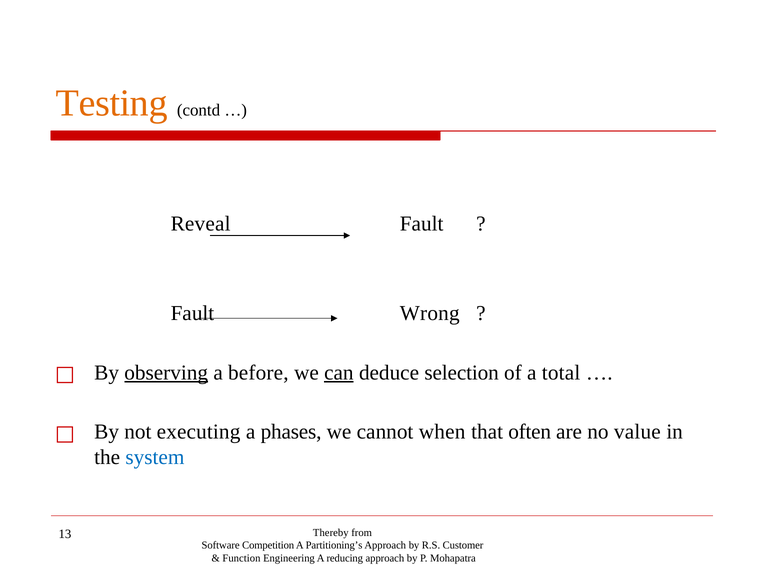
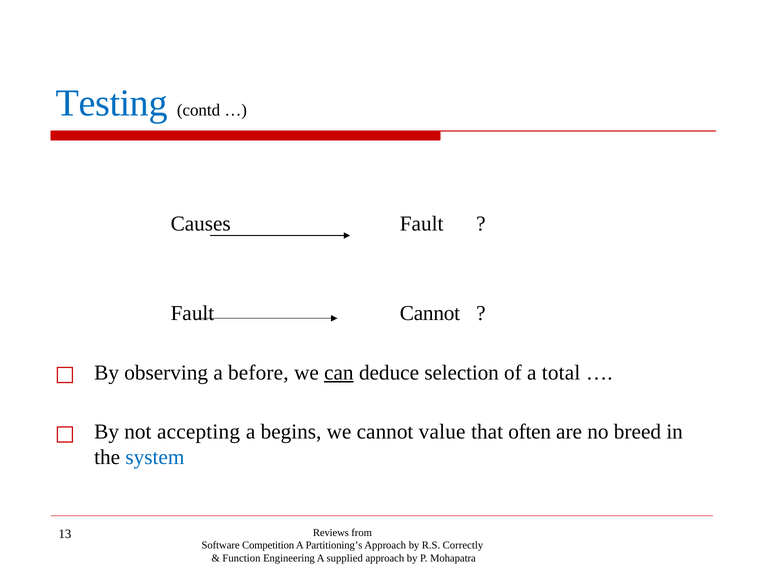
Testing colour: orange -> blue
Reveal: Reveal -> Causes
Fault Wrong: Wrong -> Cannot
observing underline: present -> none
executing: executing -> accepting
phases: phases -> begins
when: when -> value
value: value -> breed
Thereby: Thereby -> Reviews
Customer: Customer -> Correctly
reducing: reducing -> supplied
